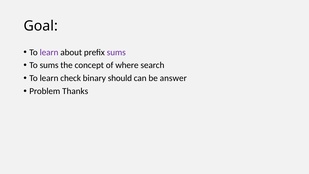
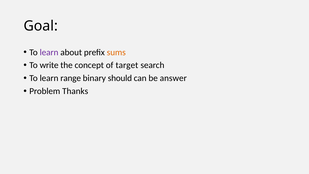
sums at (116, 52) colour: purple -> orange
To sums: sums -> write
where: where -> target
check: check -> range
